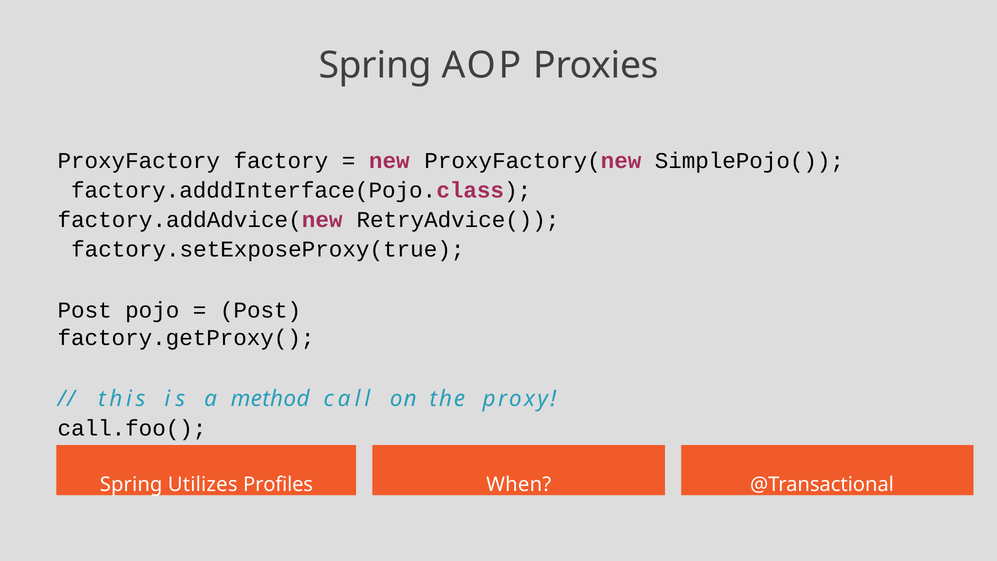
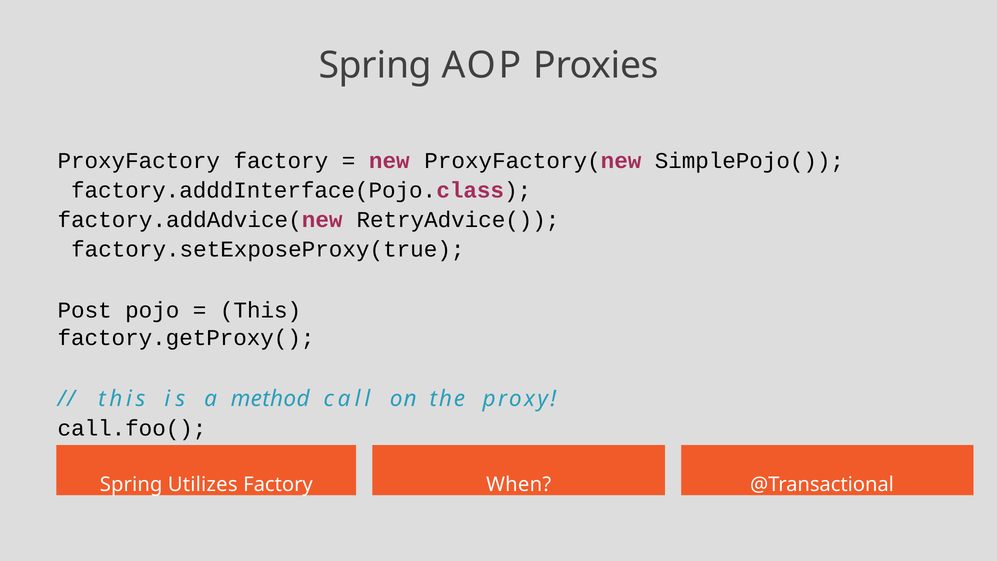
Post at (261, 310): Post -> This
Utilizes Profiles: Profiles -> Factory
